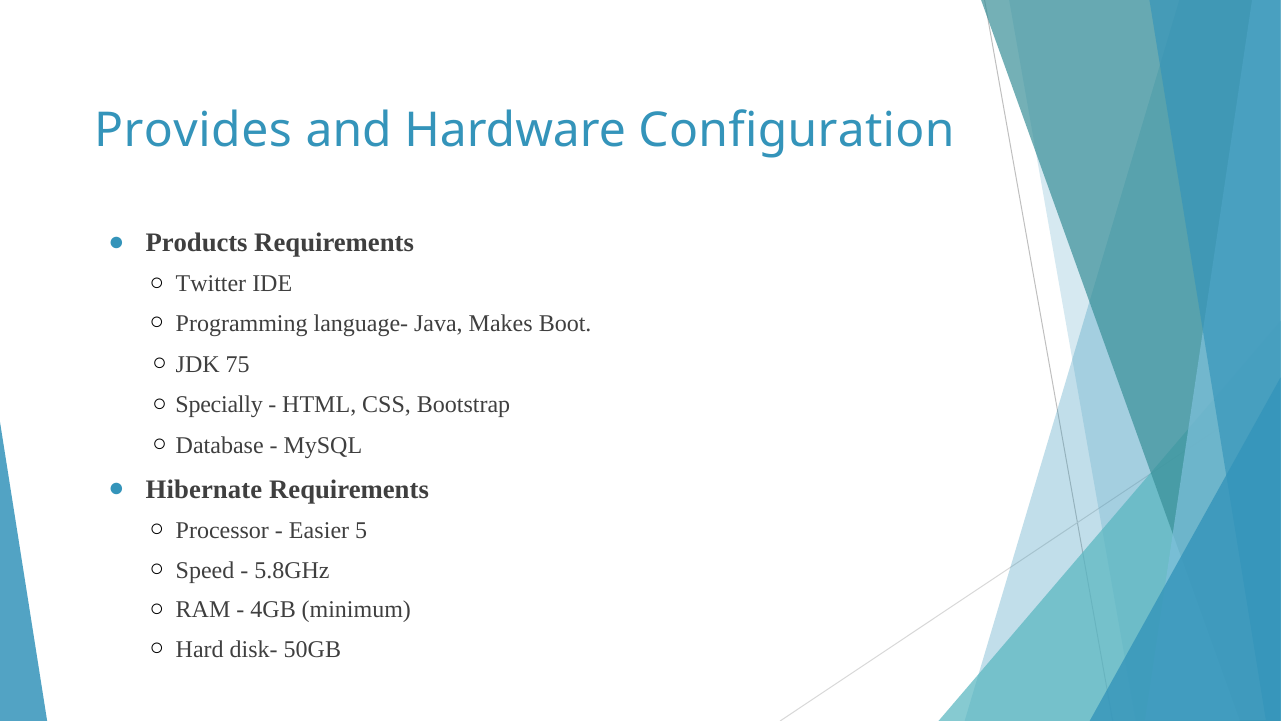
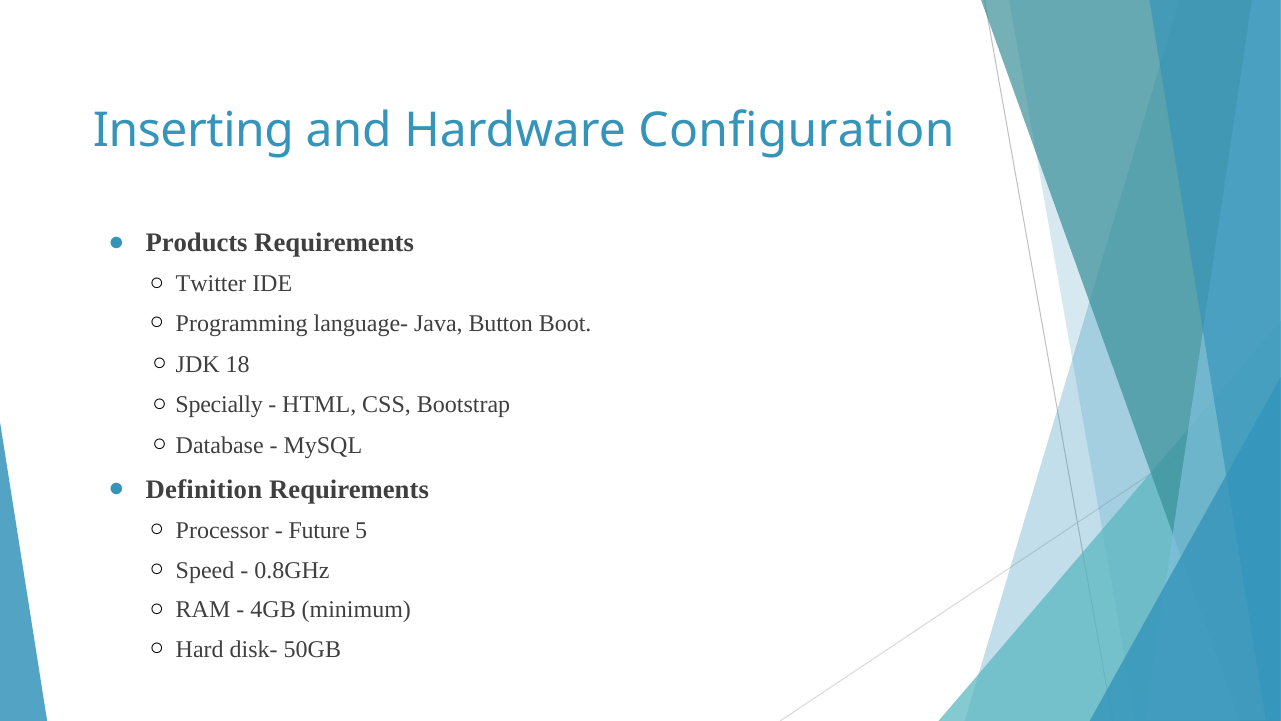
Provides: Provides -> Inserting
Makes: Makes -> Button
75: 75 -> 18
Hibernate: Hibernate -> Definition
Easier: Easier -> Future
5.8GHz: 5.8GHz -> 0.8GHz
